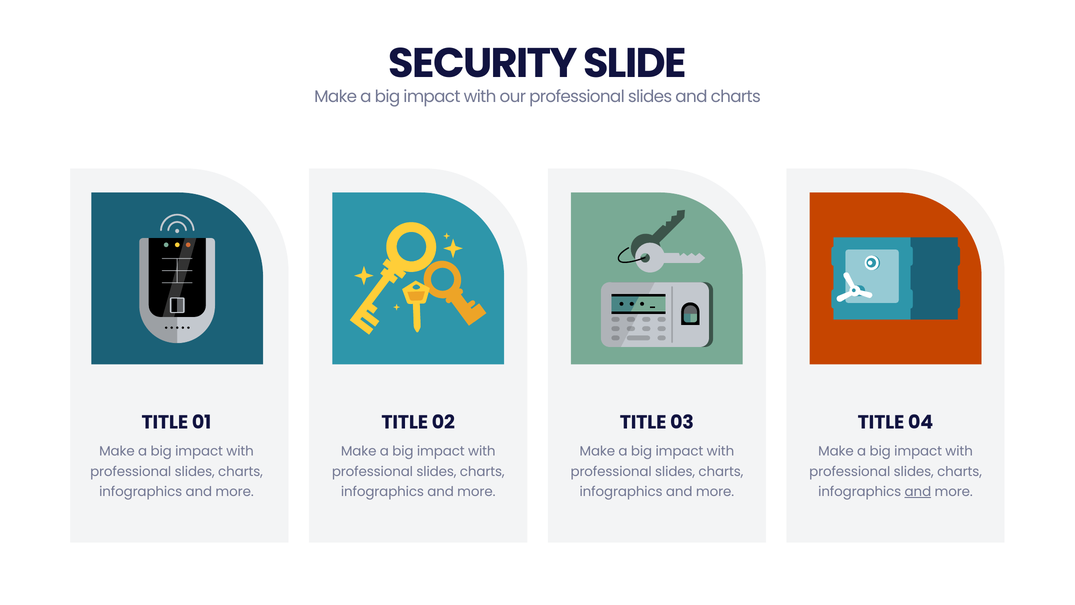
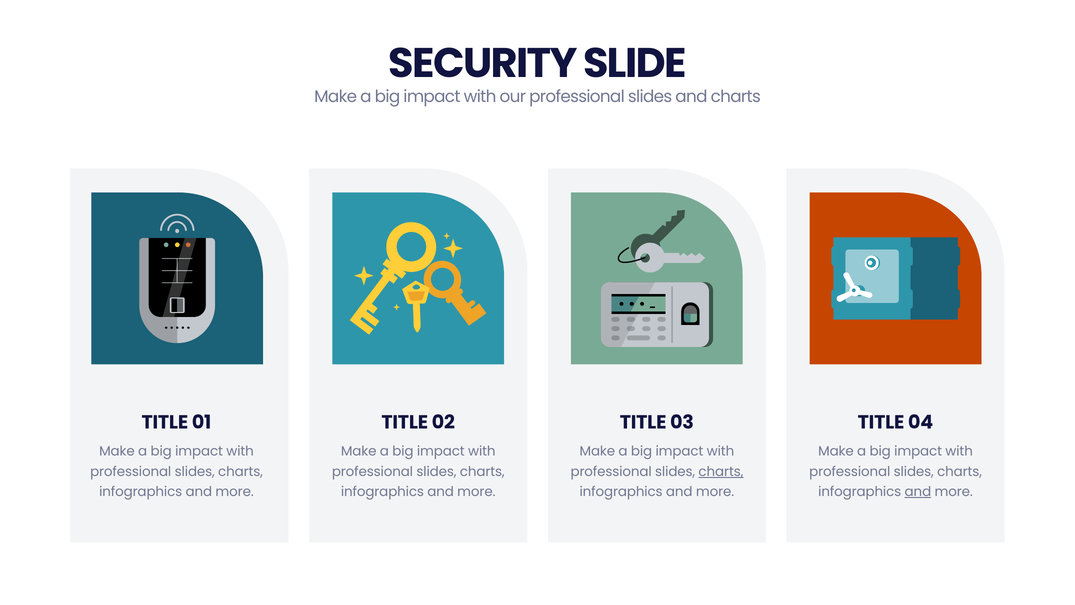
charts at (721, 472) underline: none -> present
